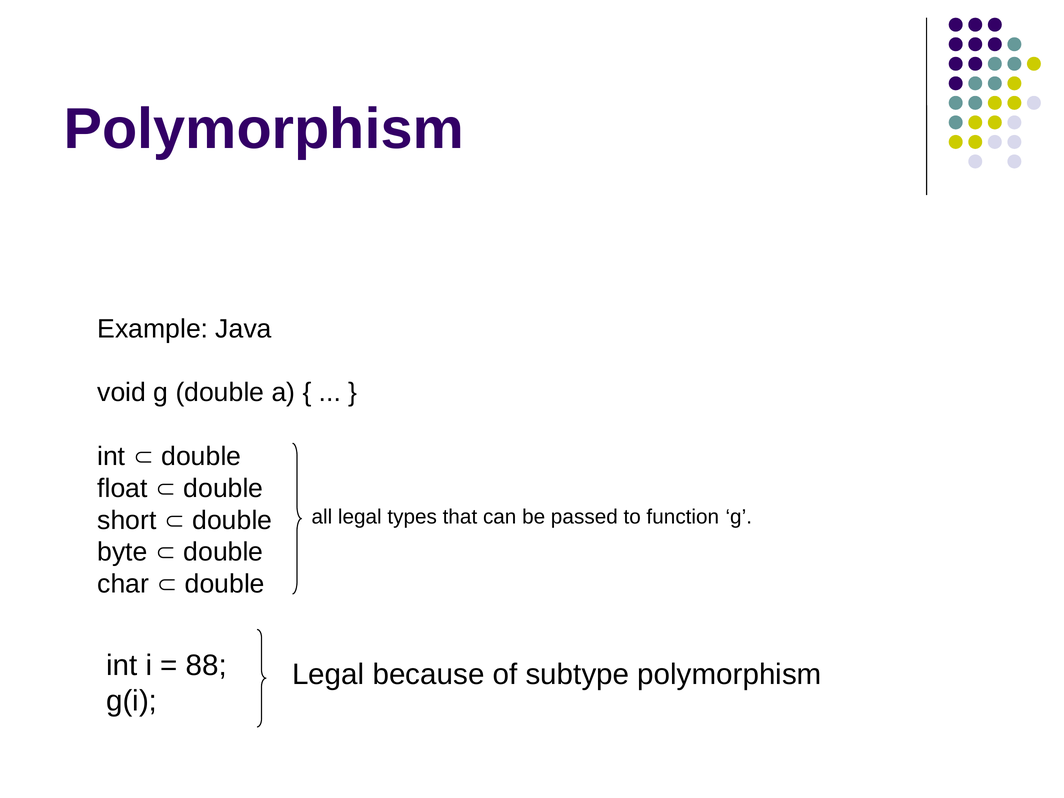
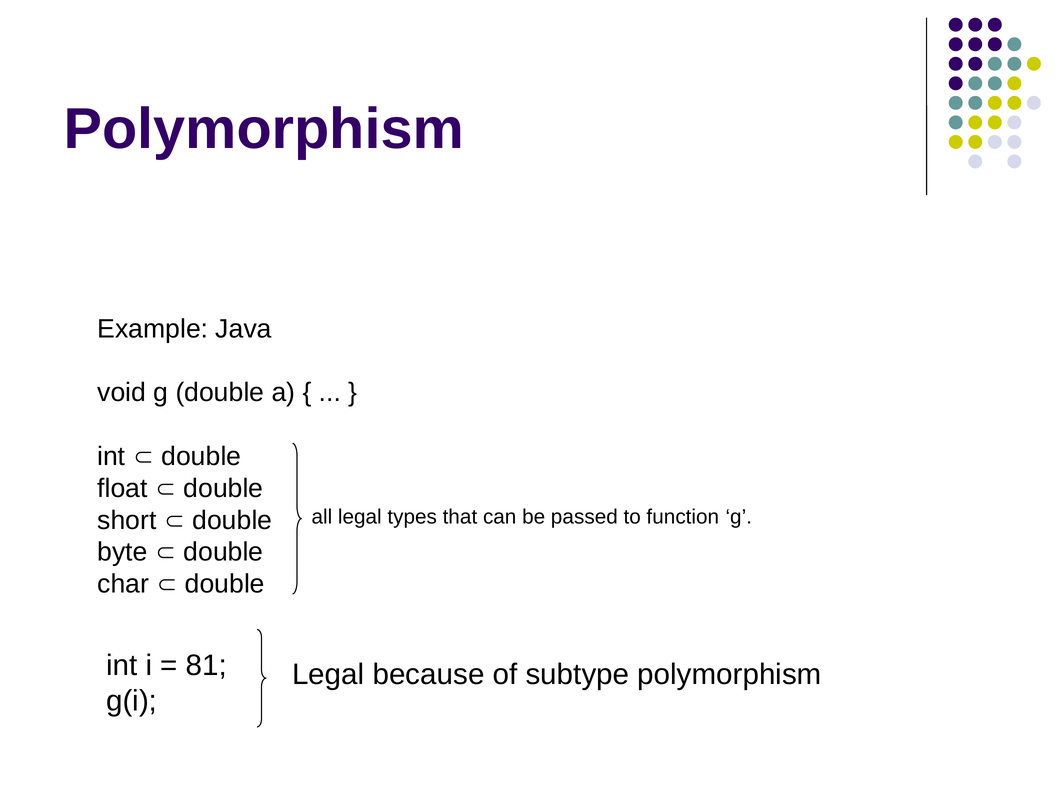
88: 88 -> 81
